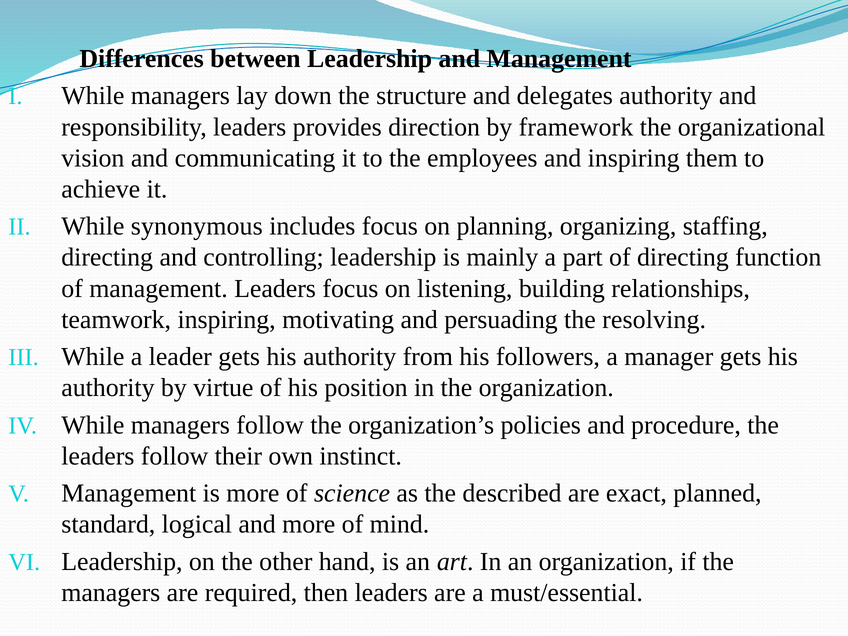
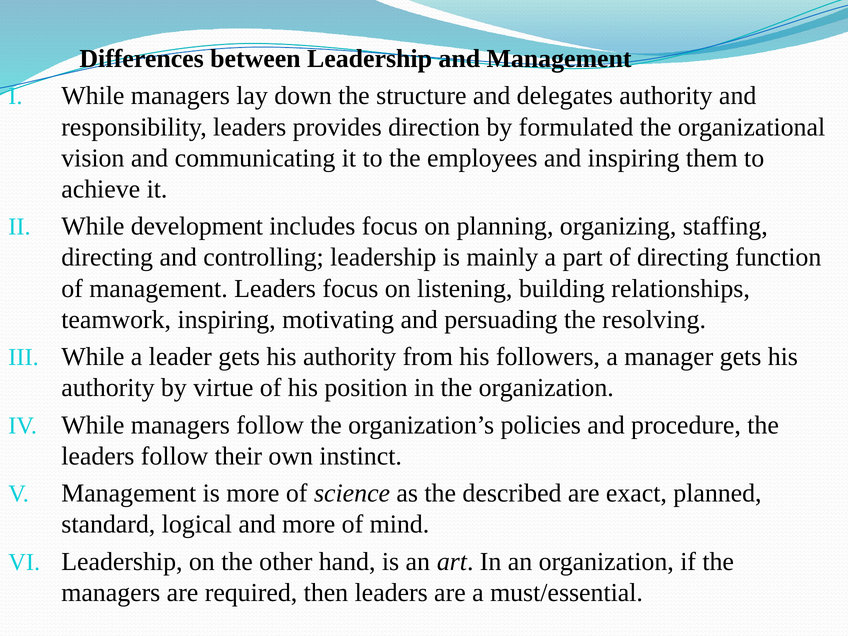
framework: framework -> formulated
synonymous: synonymous -> development
